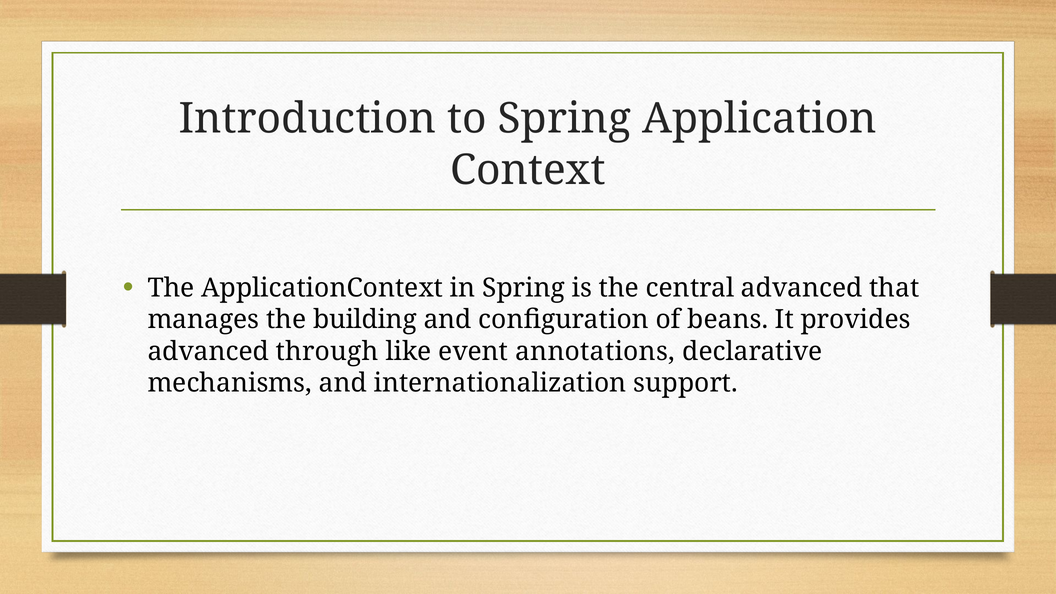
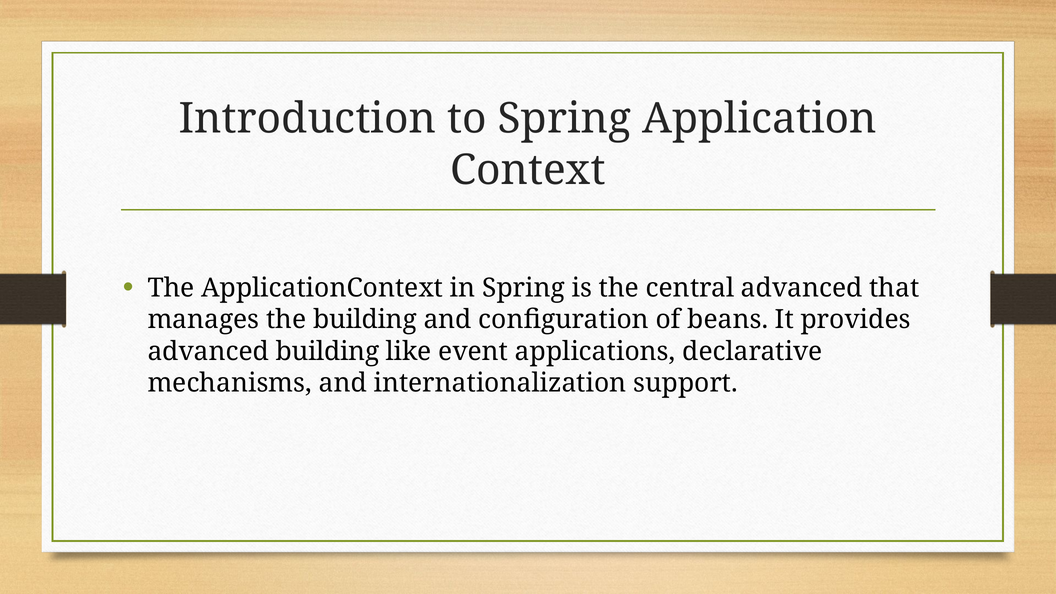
advanced through: through -> building
annotations: annotations -> applications
